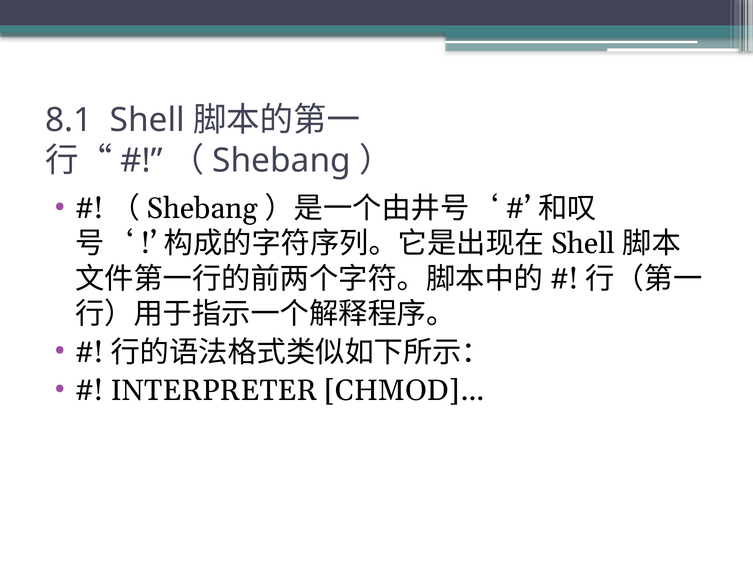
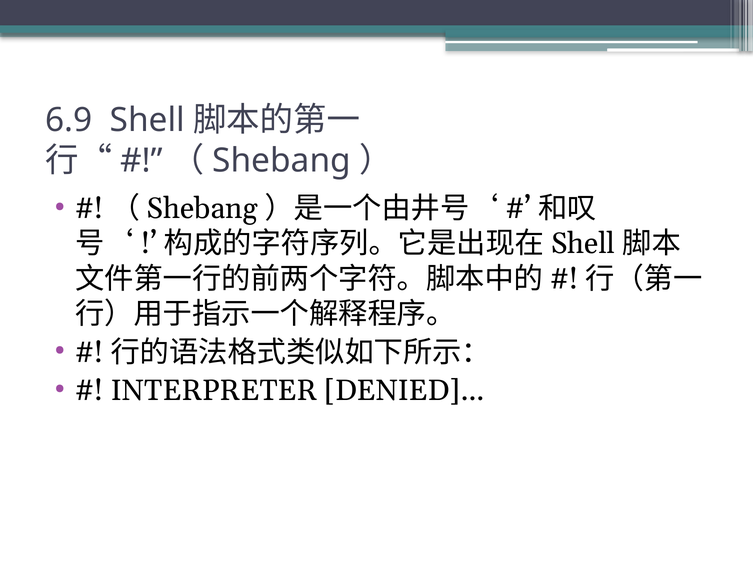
8.1: 8.1 -> 6.9
CHMOD]…: CHMOD]… -> DENIED]…
